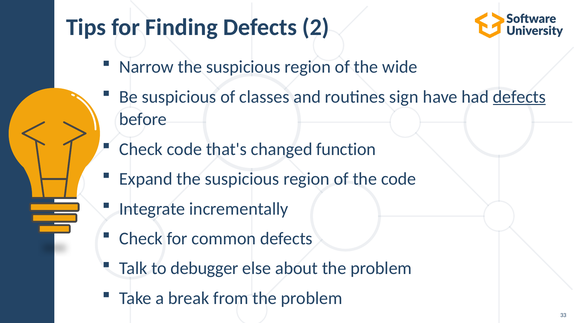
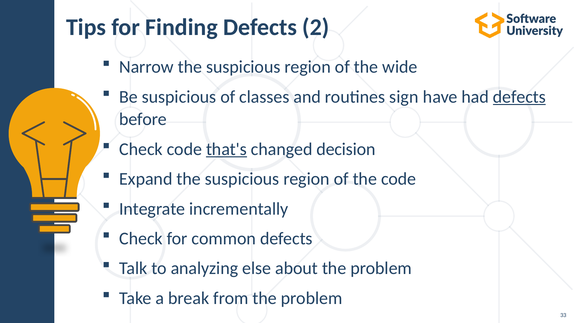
that's underline: none -> present
function: function -> decision
debugger: debugger -> analyzing
